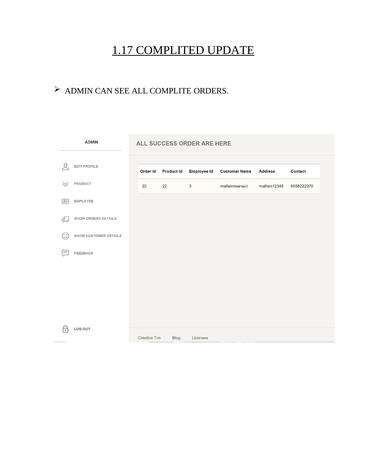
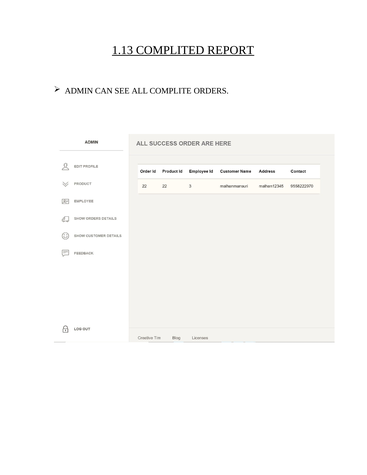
1.17: 1.17 -> 1.13
UPDATE: UPDATE -> REPORT
